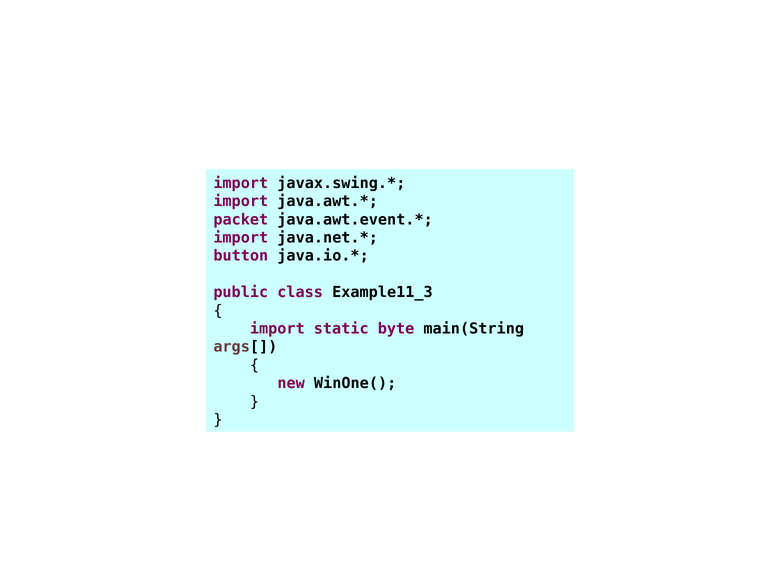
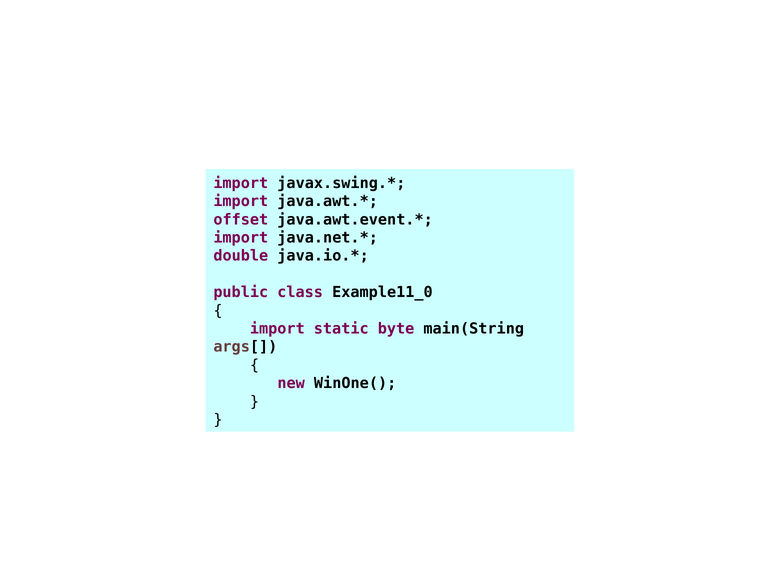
packet: packet -> offset
button: button -> double
Example11_3: Example11_3 -> Example11_0
